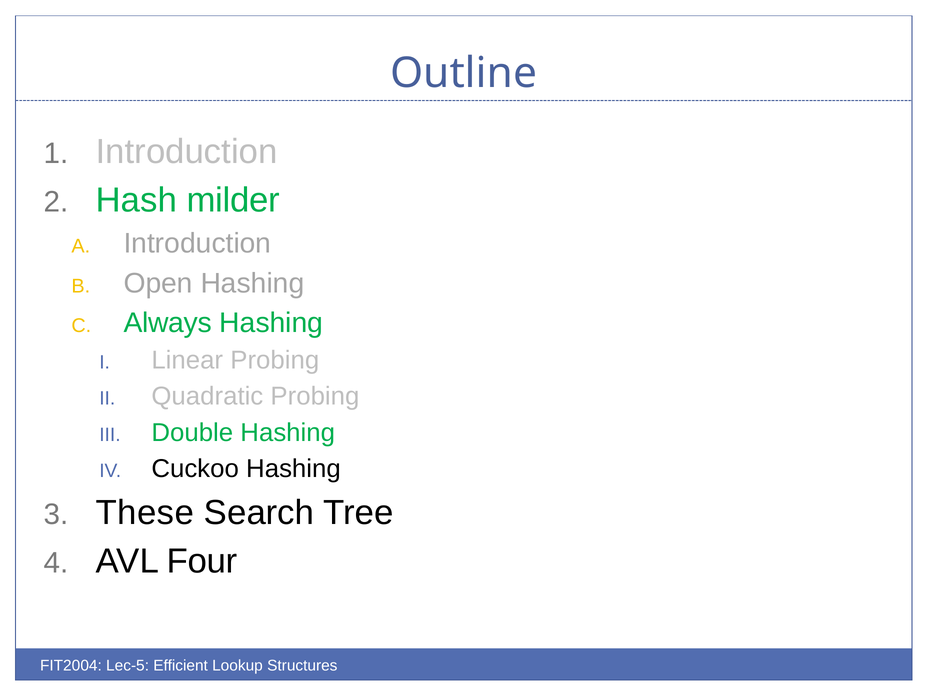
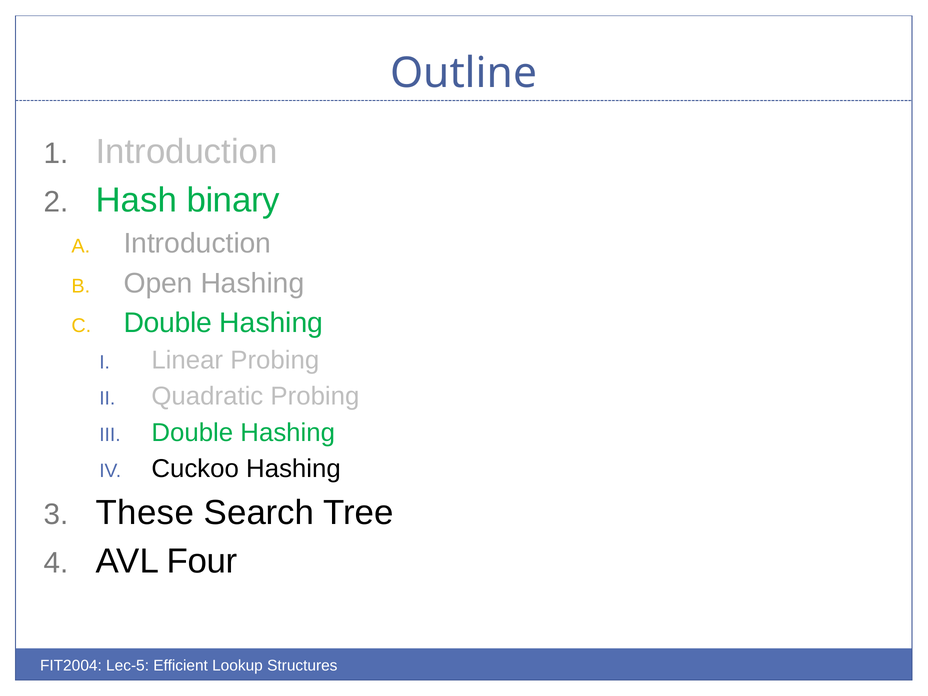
milder: milder -> binary
Always at (168, 323): Always -> Double
